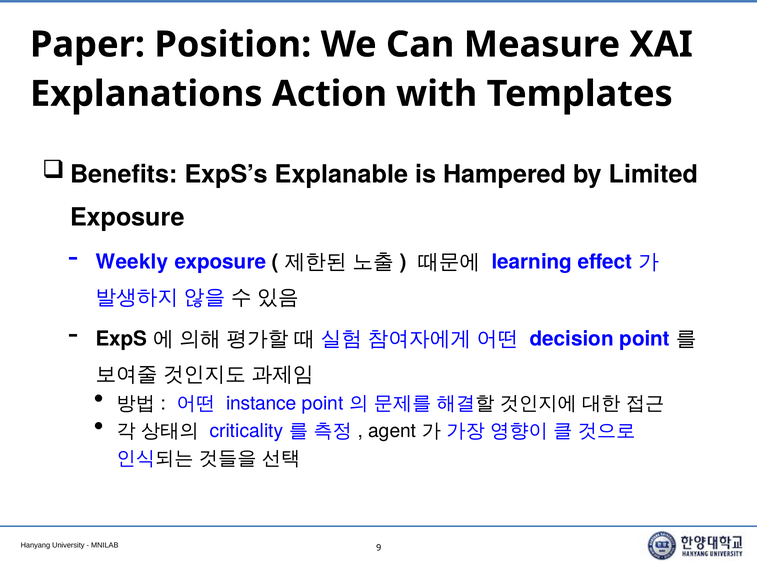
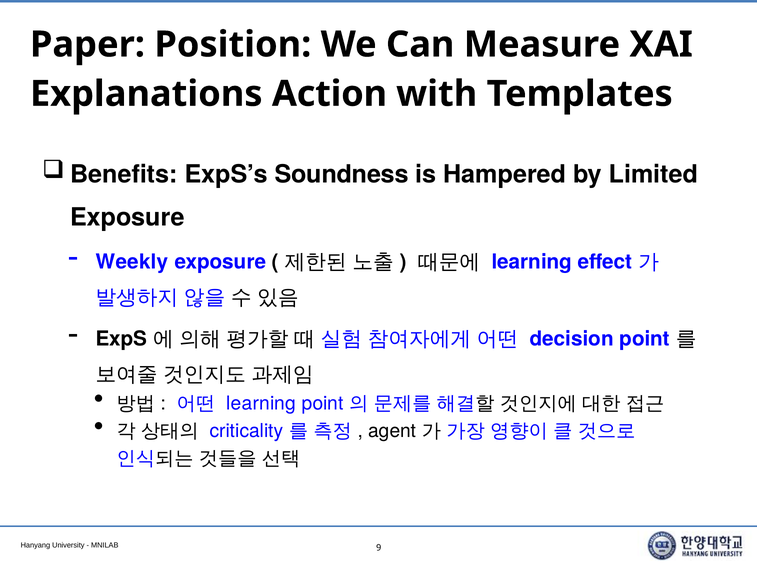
Explanable: Explanable -> Soundness
instance at (261, 403): instance -> learning
